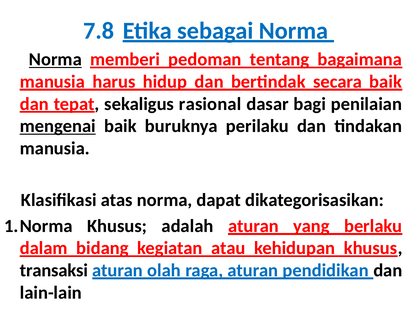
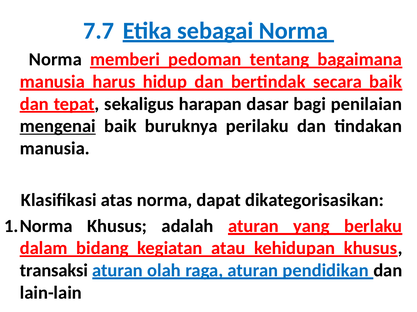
7.8: 7.8 -> 7.7
Norma at (55, 60) underline: present -> none
rasional: rasional -> harapan
